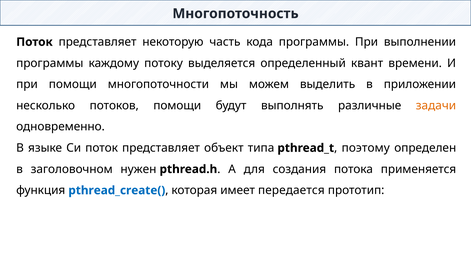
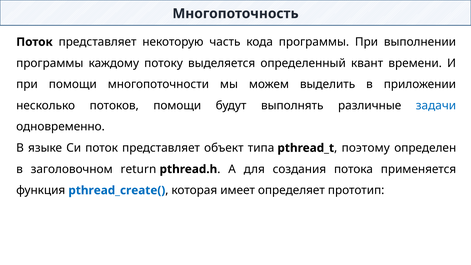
задачи colour: orange -> blue
нужен: нужен -> return
передается: передается -> определяет
